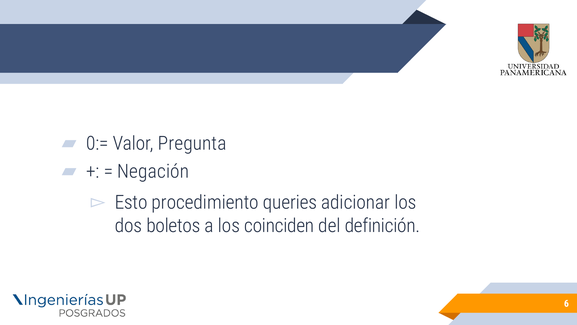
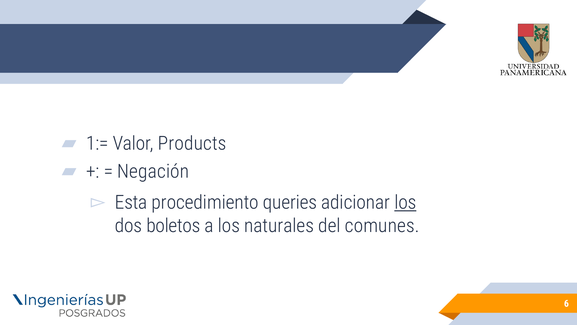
0:=: 0:= -> 1:=
Pregunta: Pregunta -> Products
Esto: Esto -> Esta
los at (405, 202) underline: none -> present
coinciden: coinciden -> naturales
definición: definición -> comunes
